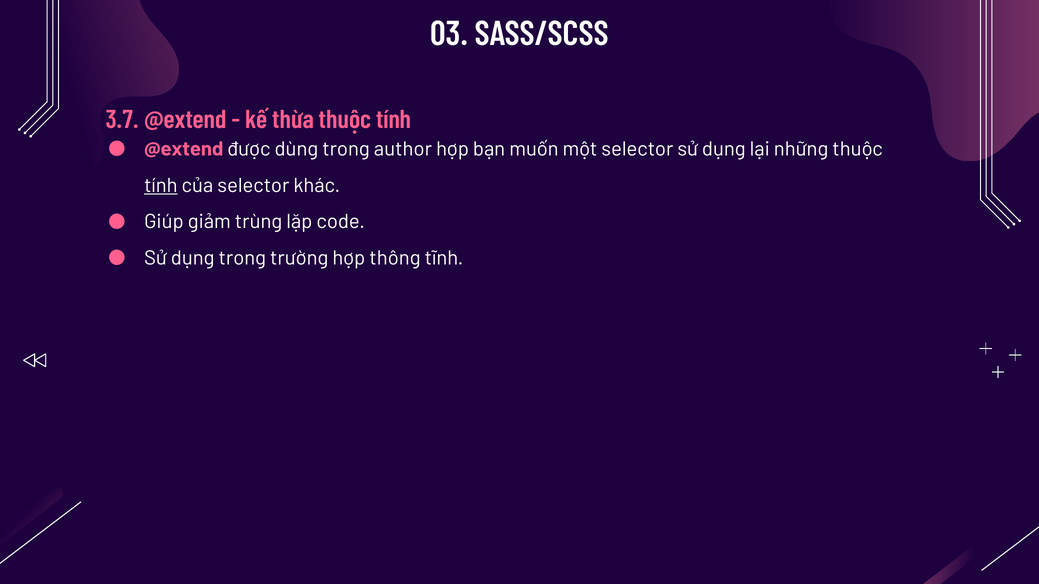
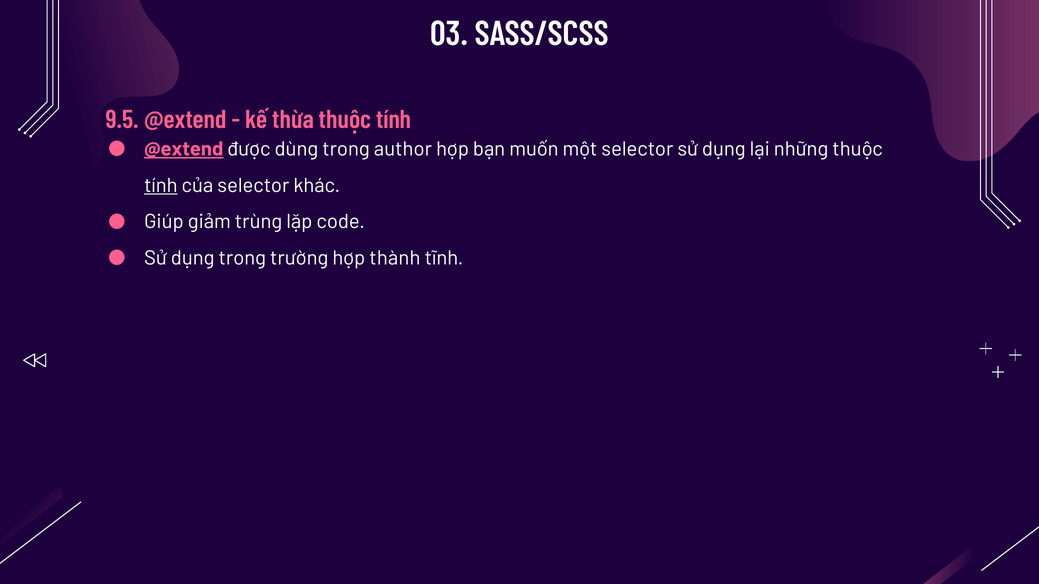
3.7: 3.7 -> 9.5
@extend at (184, 149) underline: none -> present
thông: thông -> thành
